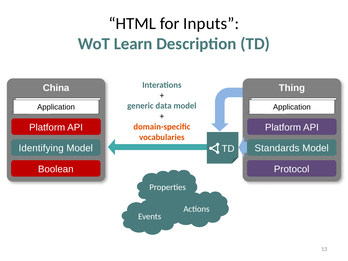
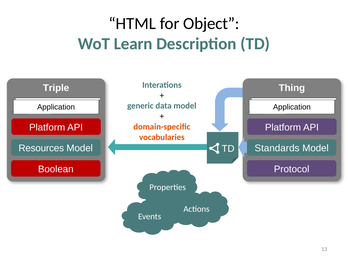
Inputs: Inputs -> Object
China: China -> Triple
Identifying: Identifying -> Resources
